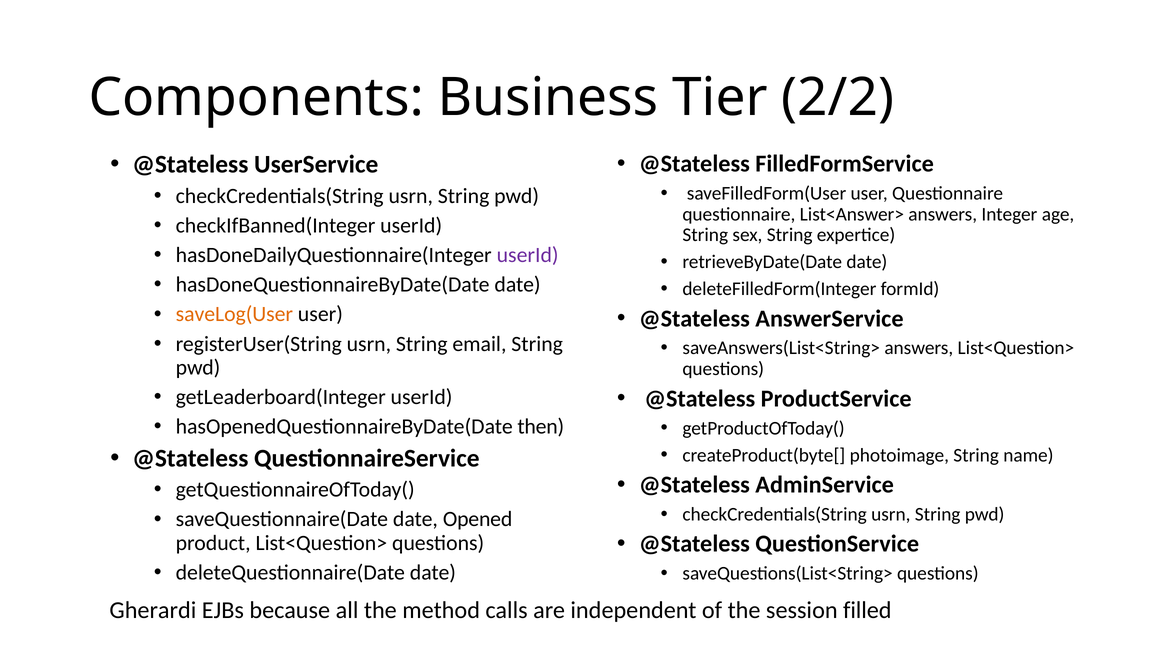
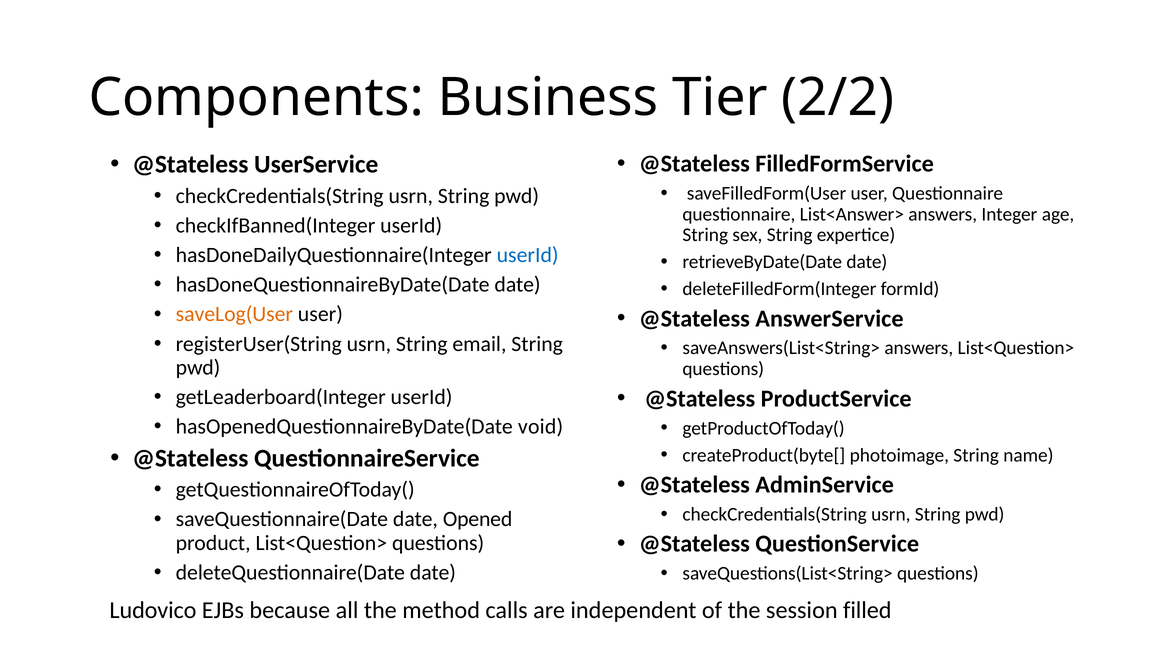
userId at (528, 255) colour: purple -> blue
then: then -> void
Gherardi: Gherardi -> Ludovico
